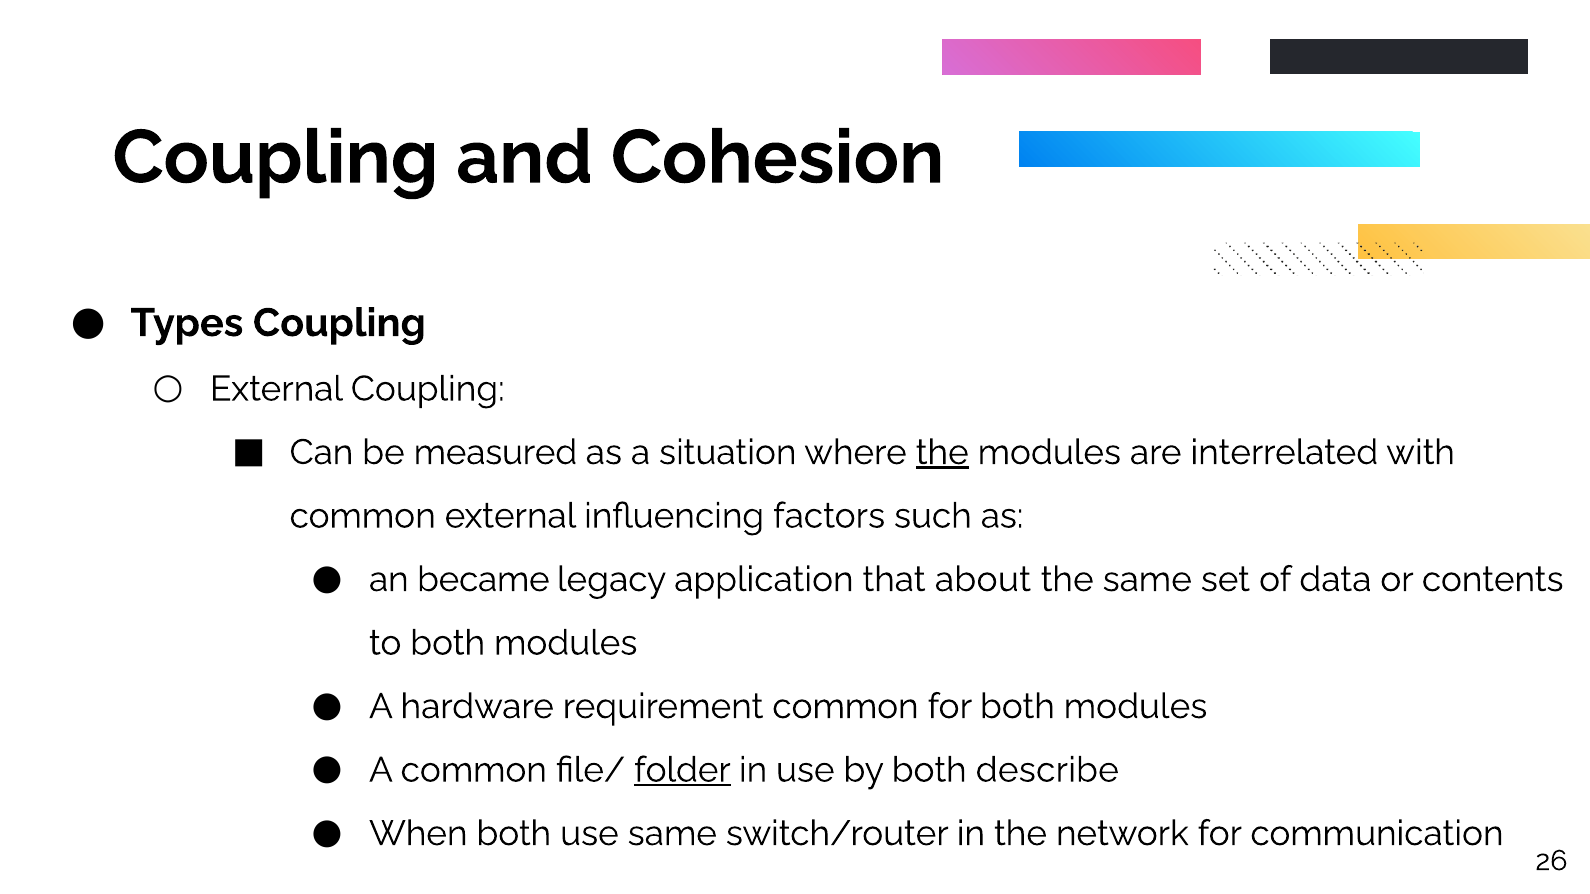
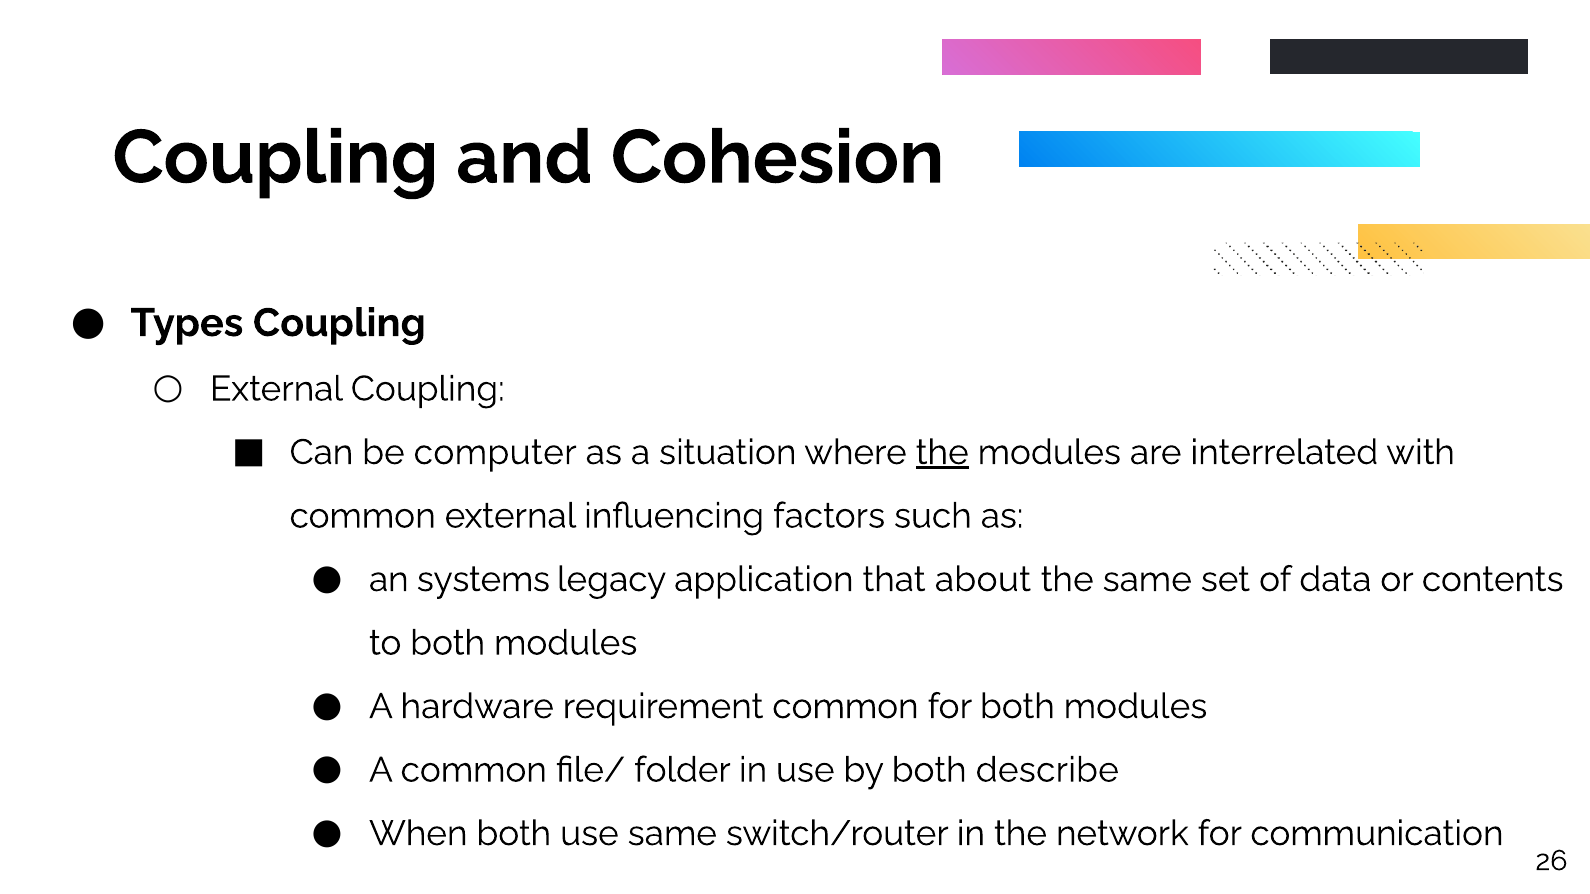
measured: measured -> computer
became: became -> systems
folder underline: present -> none
